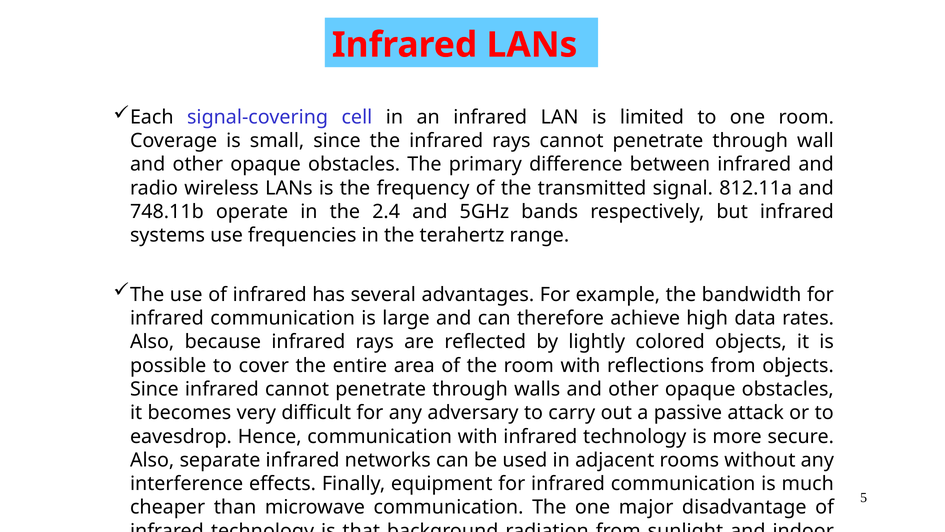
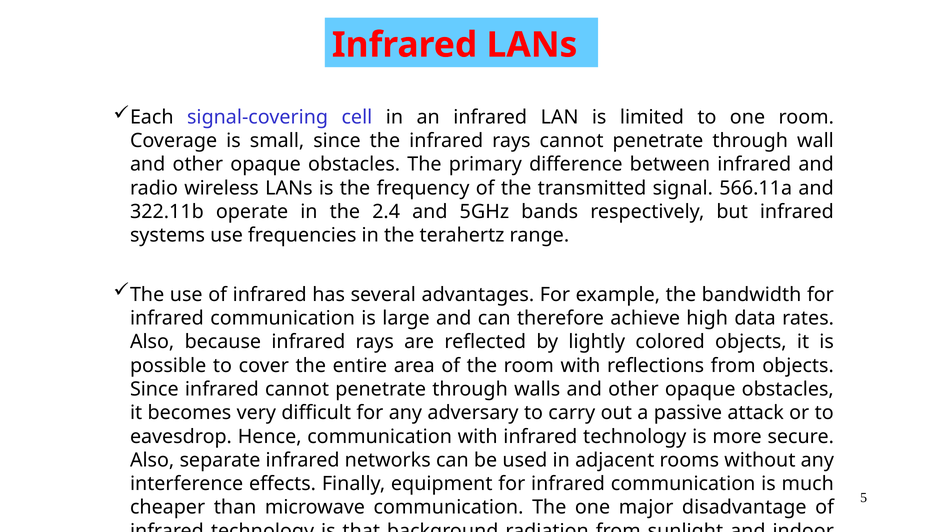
812.11a: 812.11a -> 566.11a
748.11b: 748.11b -> 322.11b
